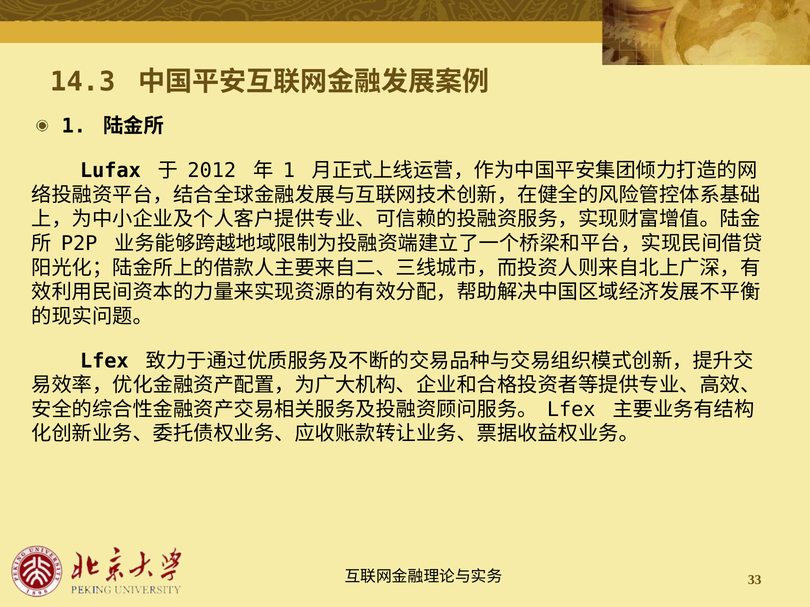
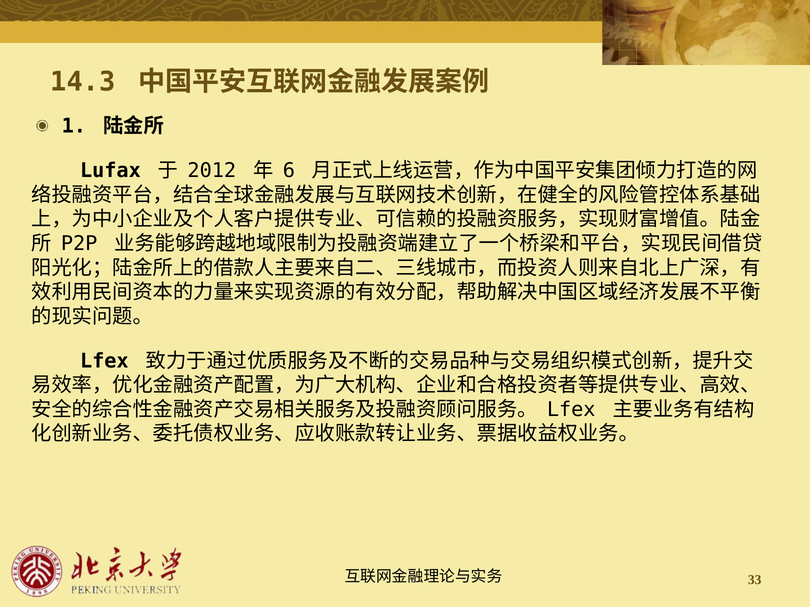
1 at (289, 171): 1 -> 6
